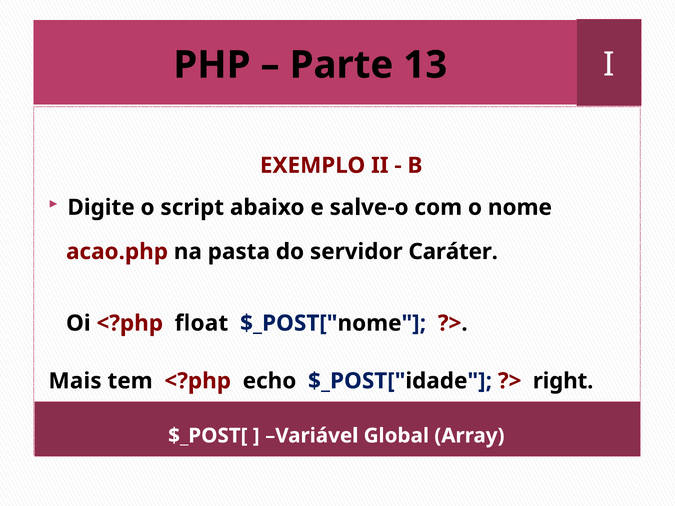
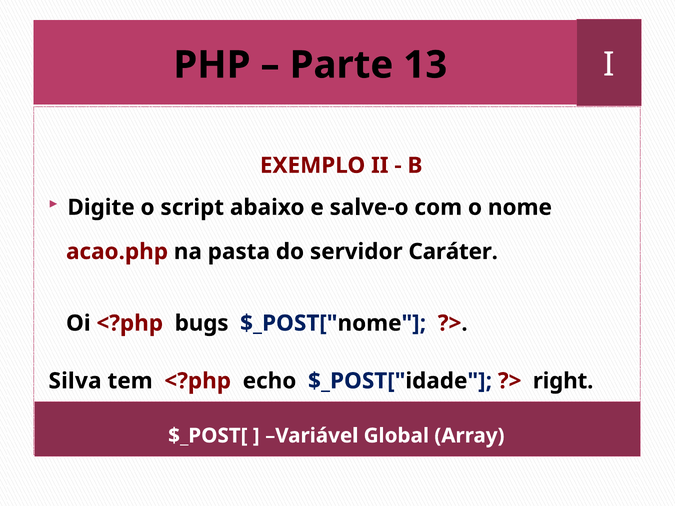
float: float -> bugs
Mais: Mais -> Silva
